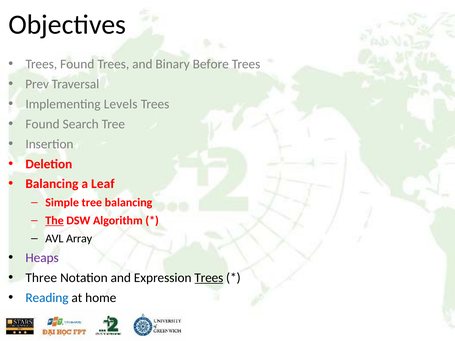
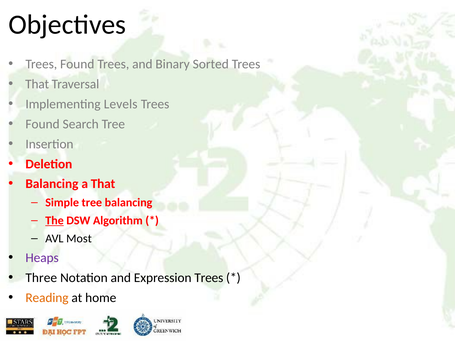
Before: Before -> Sorted
Prev at (37, 84): Prev -> That
a Leaf: Leaf -> That
Array: Array -> Most
Trees at (209, 278) underline: present -> none
Reading colour: blue -> orange
